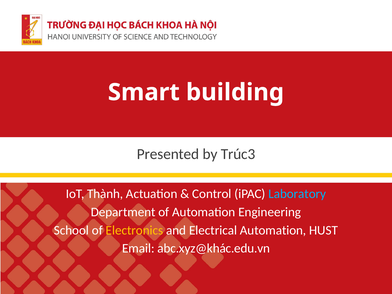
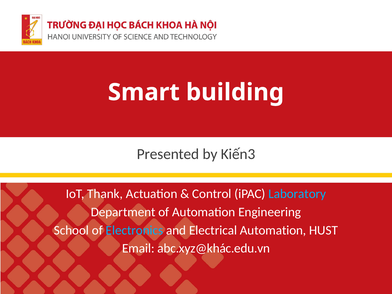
Trúc3: Trúc3 -> Kiến3
Thành: Thành -> Thank
Electronics colour: yellow -> light blue
